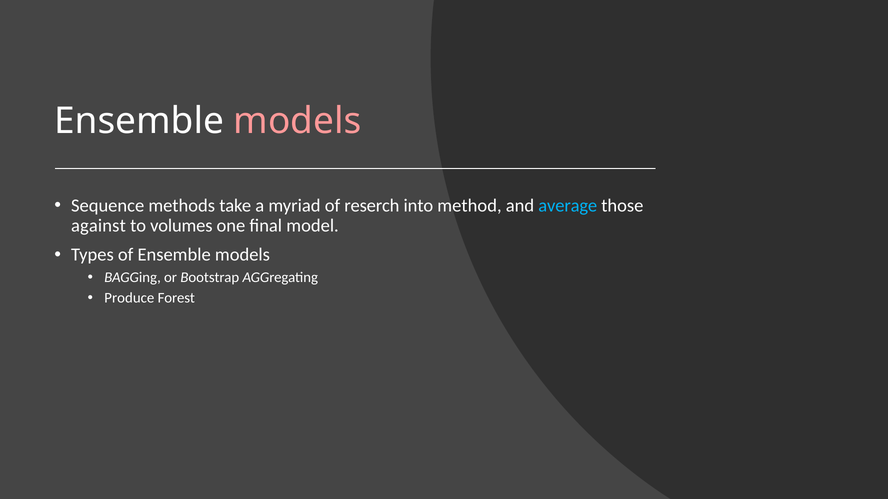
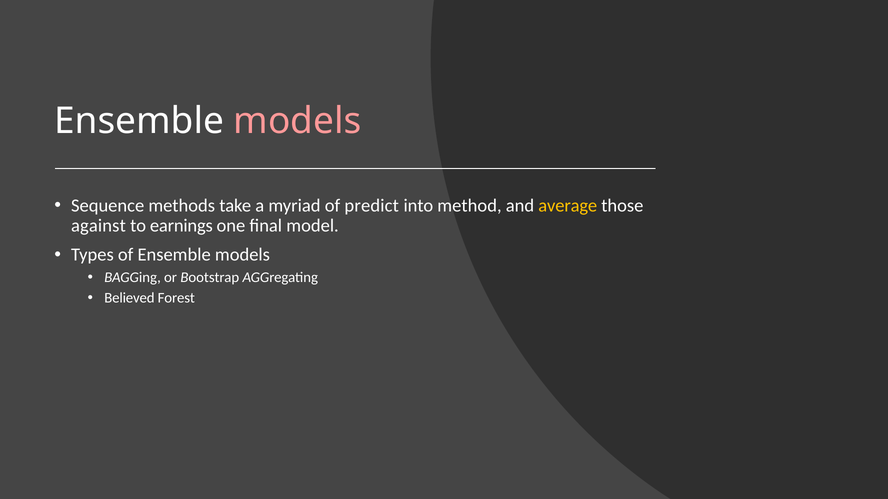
reserch: reserch -> predict
average colour: light blue -> yellow
volumes: volumes -> earnings
Produce: Produce -> Believed
